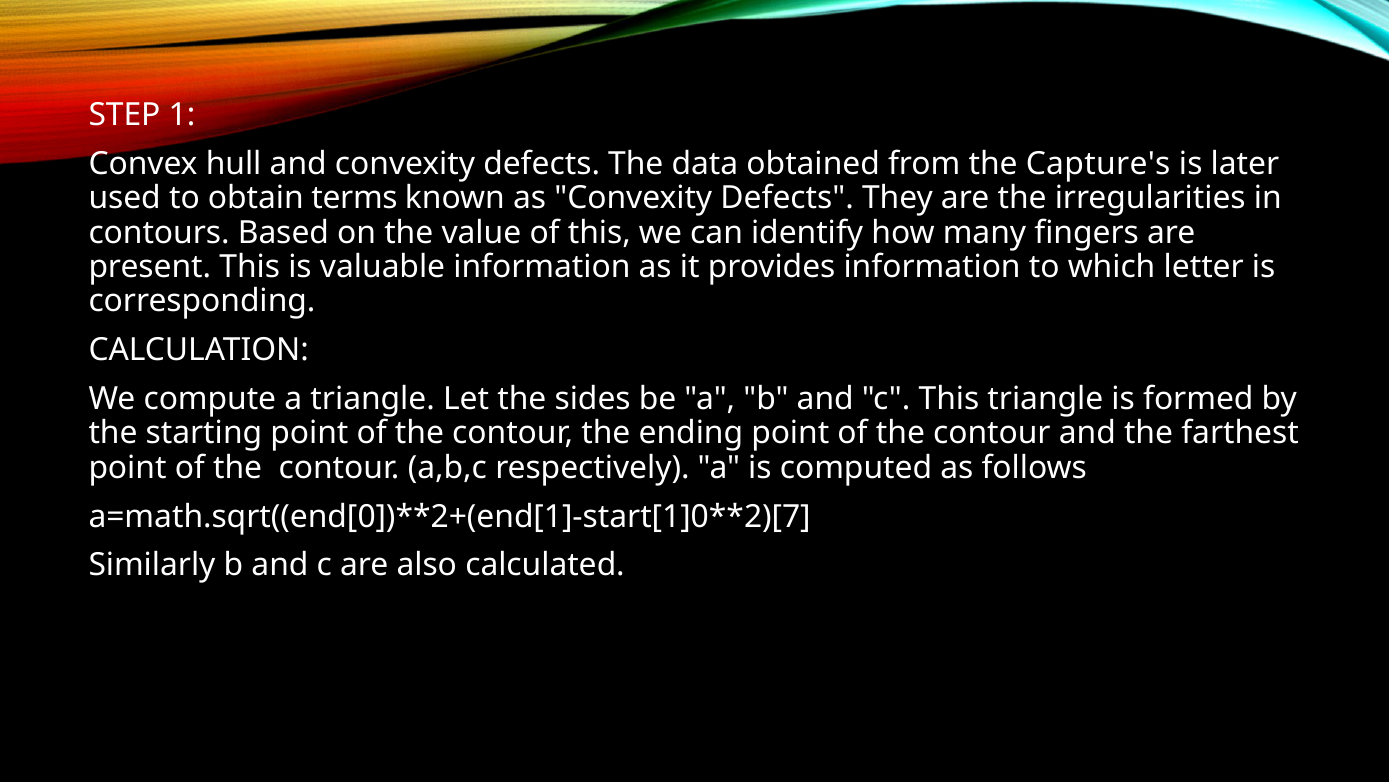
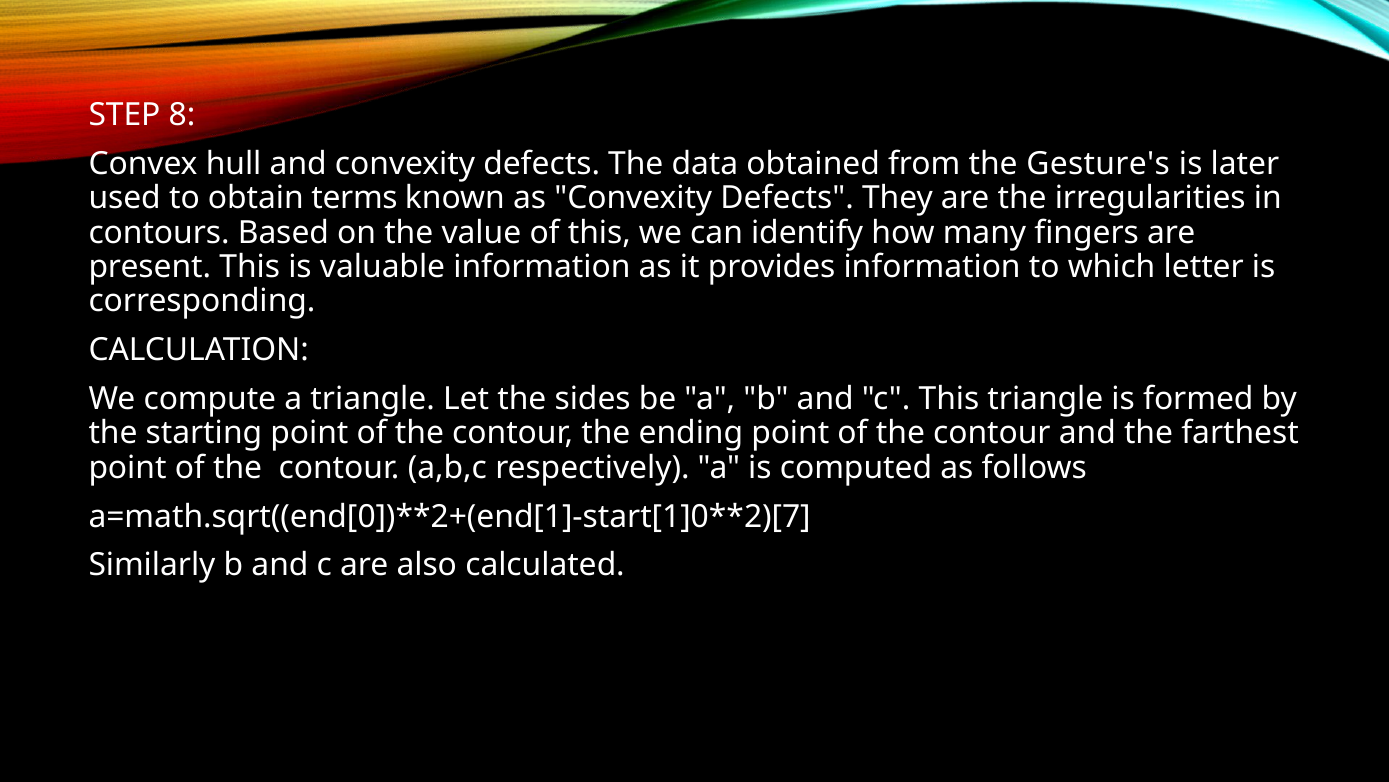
1: 1 -> 8
Capture's: Capture's -> Gesture's
